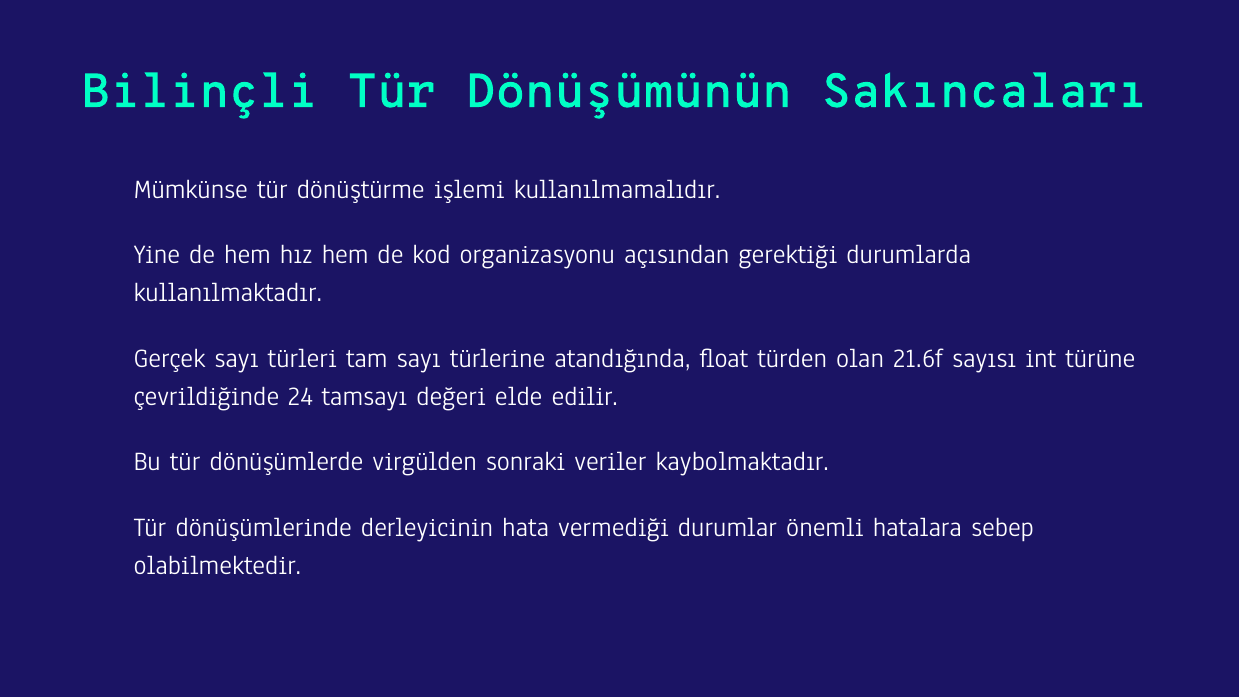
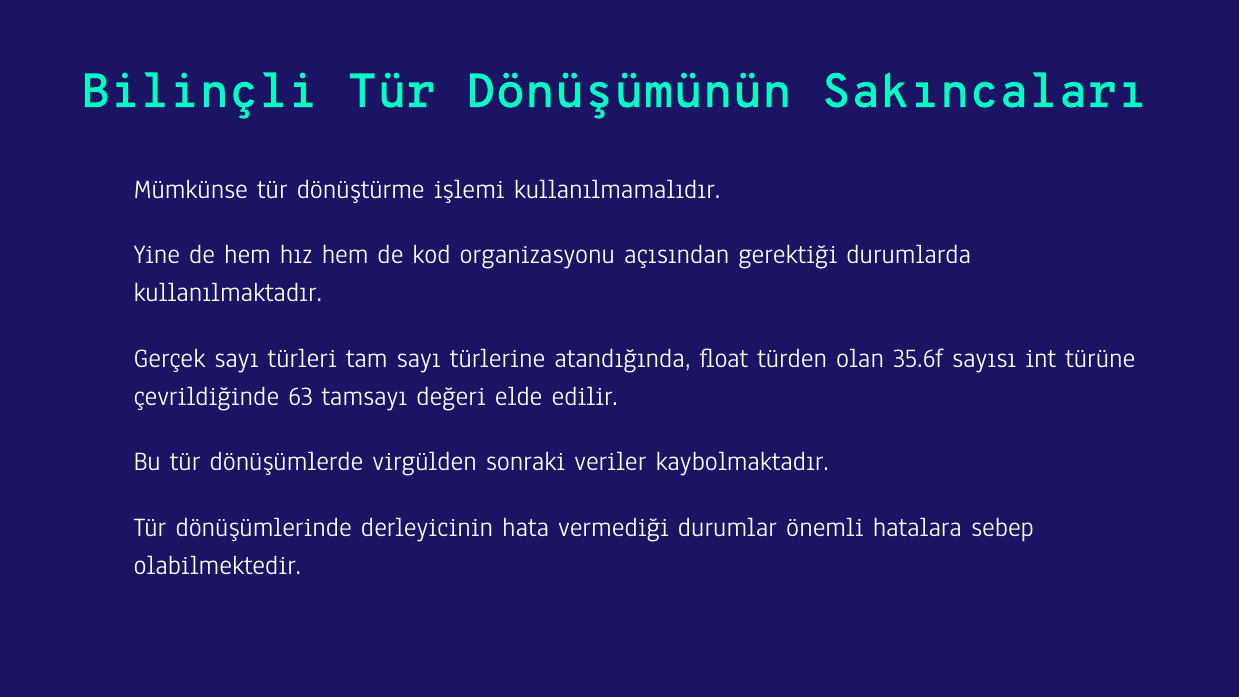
21.6f: 21.6f -> 35.6f
24: 24 -> 63
